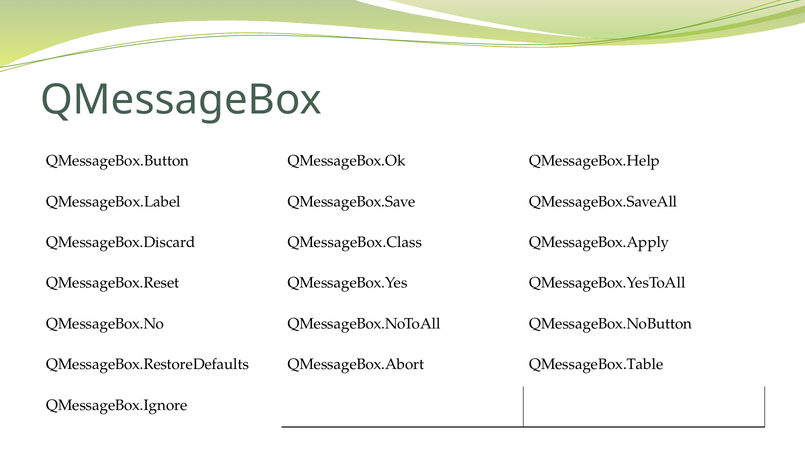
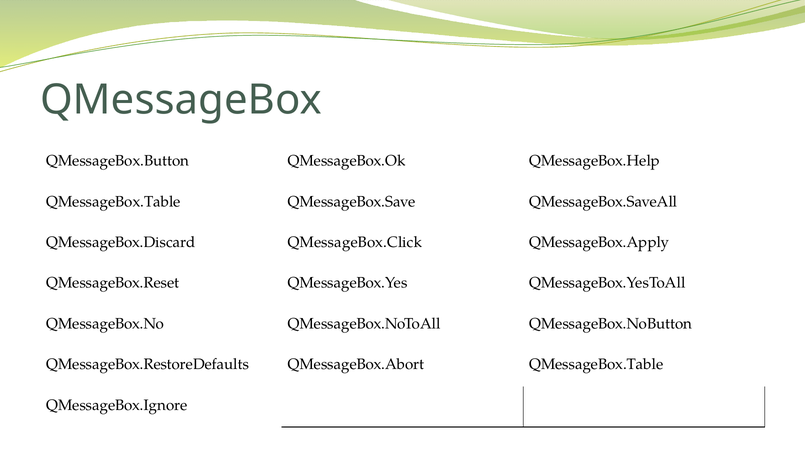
QMessageBox.Label at (113, 201): QMessageBox.Label -> QMessageBox.Table
QMessageBox.Class: QMessageBox.Class -> QMessageBox.Click
